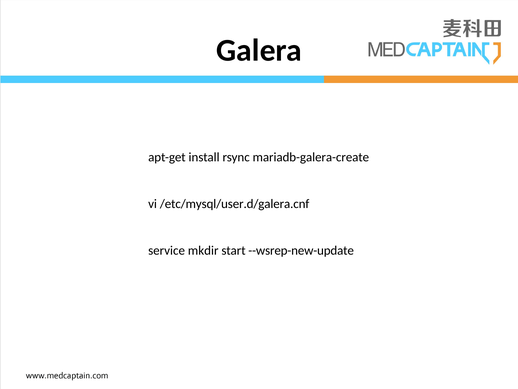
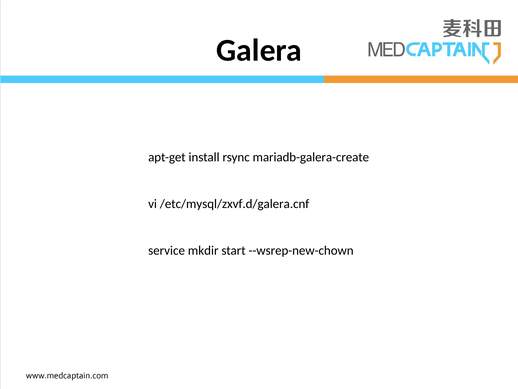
/etc/mysql/user.d/galera.cnf: /etc/mysql/user.d/galera.cnf -> /etc/mysql/zxvf.d/galera.cnf
--wsrep-new-update: --wsrep-new-update -> --wsrep-new-chown
